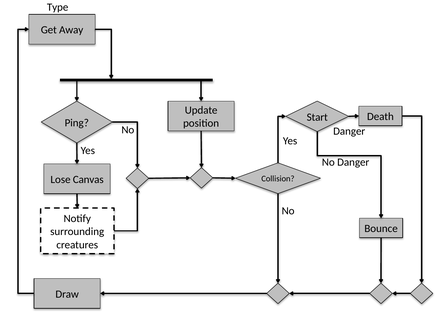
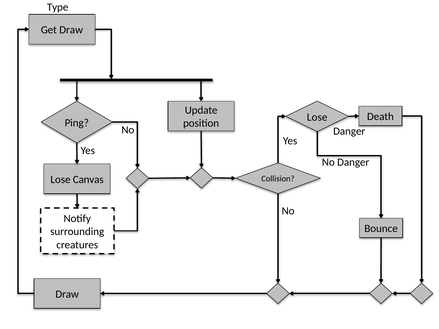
Get Away: Away -> Draw
Start at (317, 117): Start -> Lose
